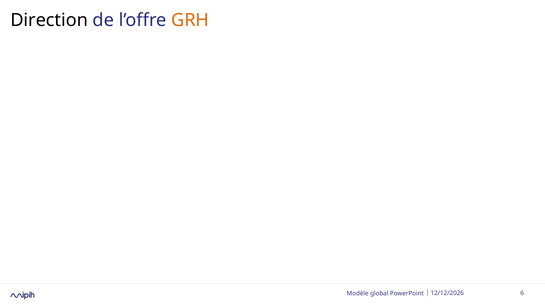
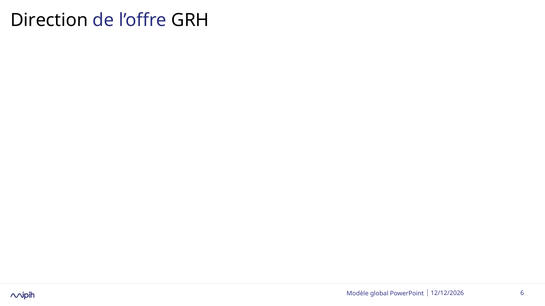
GRH colour: orange -> black
